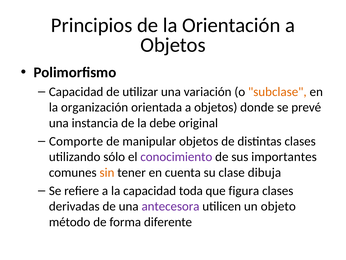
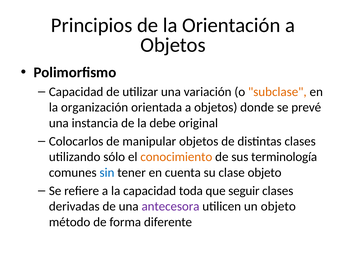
Comporte: Comporte -> Colocarlos
conocimiento colour: purple -> orange
importantes: importantes -> terminología
sin colour: orange -> blue
clase dibuja: dibuja -> objeto
figura: figura -> seguir
